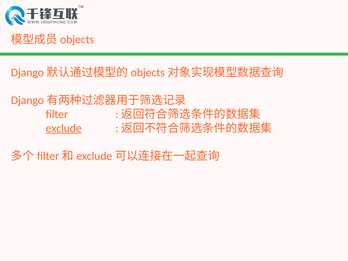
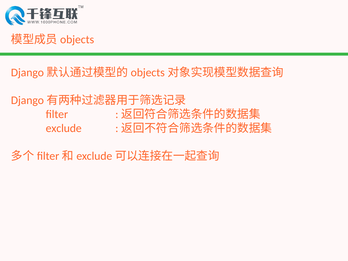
exclude underline: present -> none
